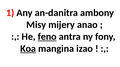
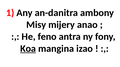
feno underline: present -> none
